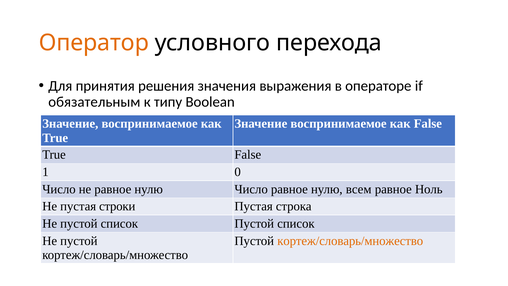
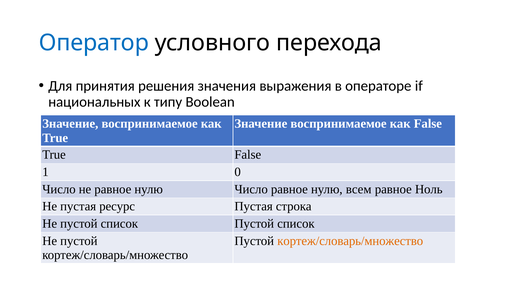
Оператор colour: orange -> blue
обязательным: обязательным -> национальных
строки: строки -> ресурс
